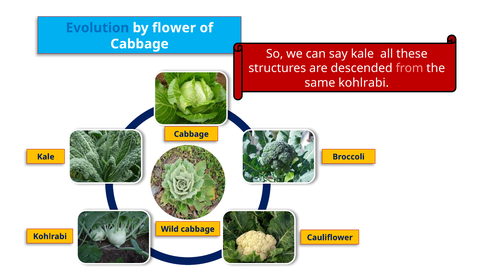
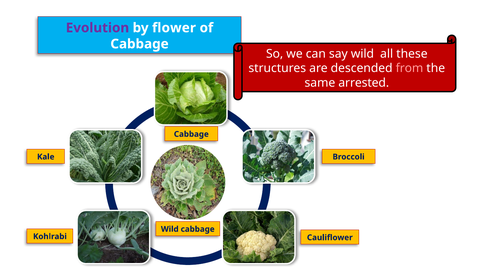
Evolution colour: blue -> purple
say kale: kale -> wild
same kohlrabi: kohlrabi -> arrested
